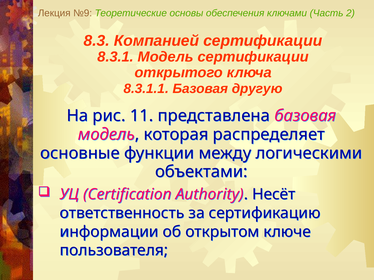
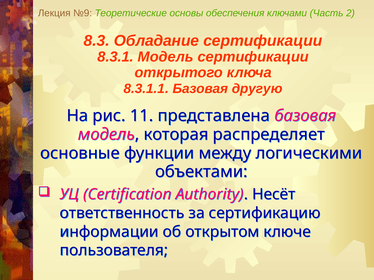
Компанией: Компанией -> Обладание
